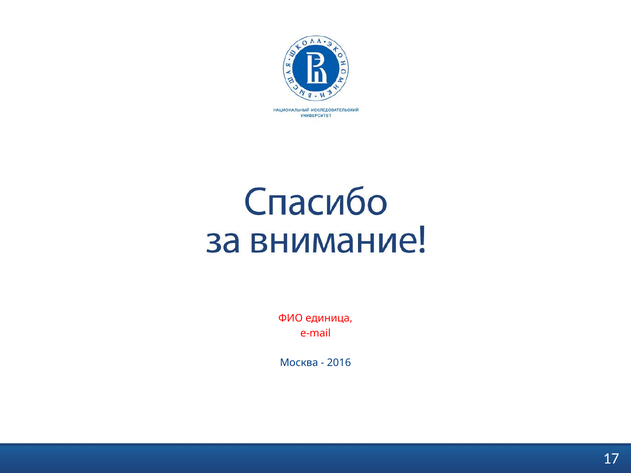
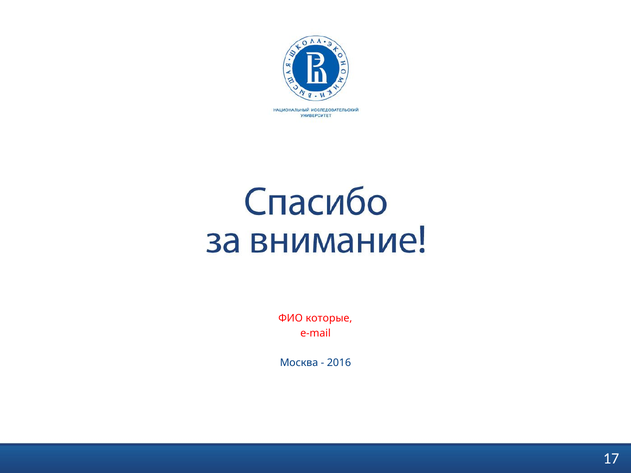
единица: единица -> которые
